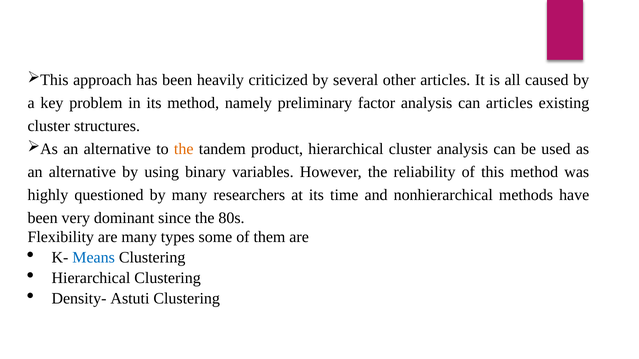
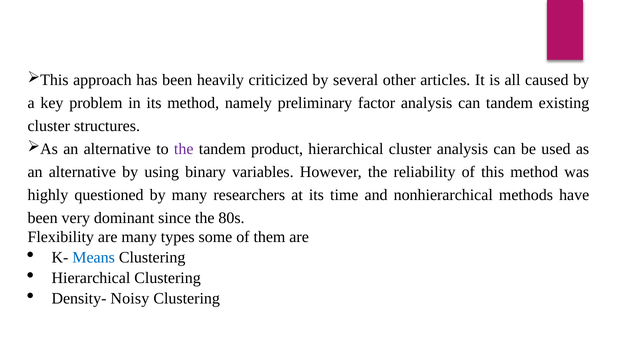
can articles: articles -> tandem
the at (184, 149) colour: orange -> purple
Astuti: Astuti -> Noisy
